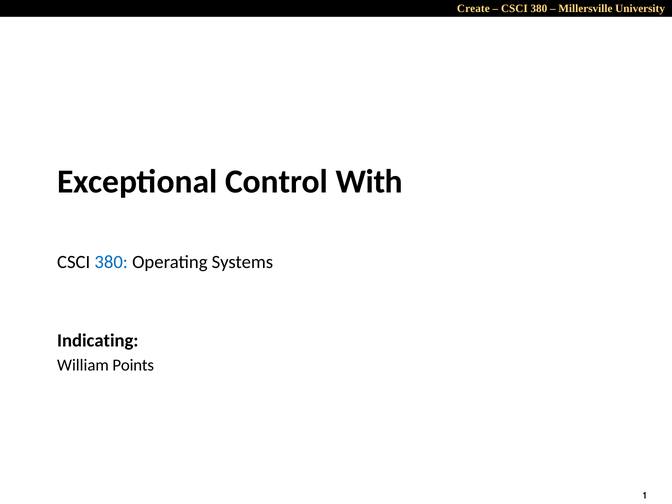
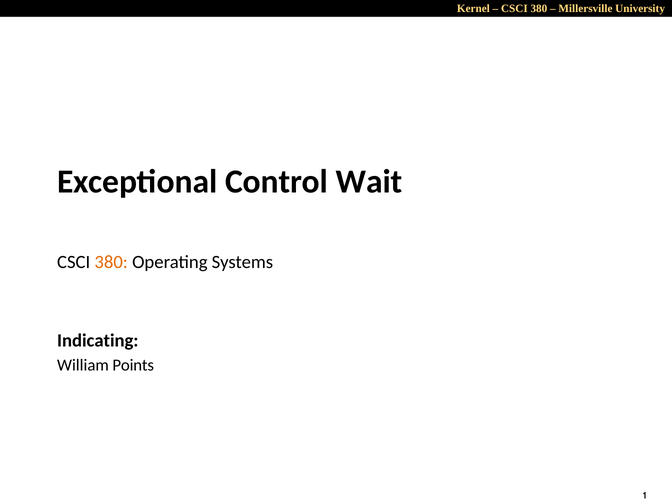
Create: Create -> Kernel
With: With -> Wait
380 at (111, 262) colour: blue -> orange
